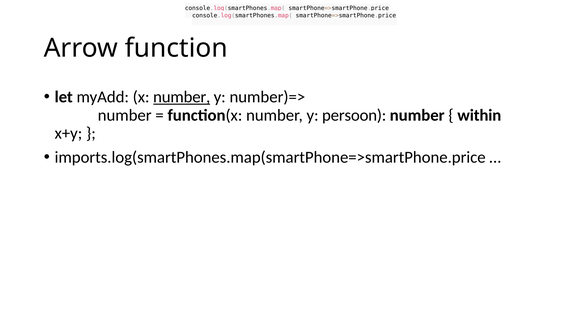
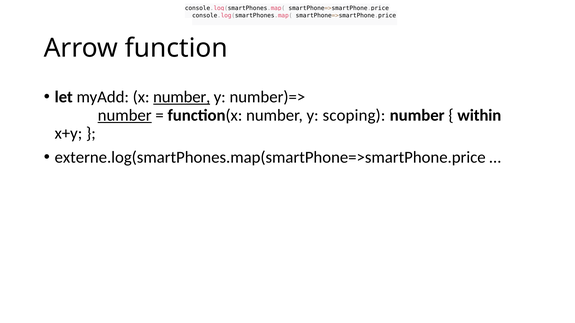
number at (125, 115) underline: none -> present
persoon: persoon -> scoping
imports.log(smartPhones.map(smartPhone=>smartPhone.price: imports.log(smartPhones.map(smartPhone=>smartPhone.price -> externe.log(smartPhones.map(smartPhone=>smartPhone.price
